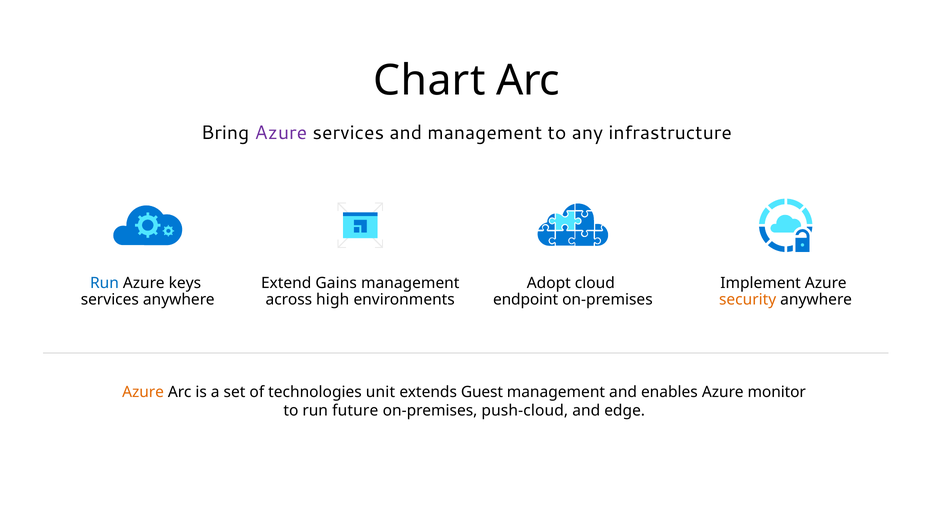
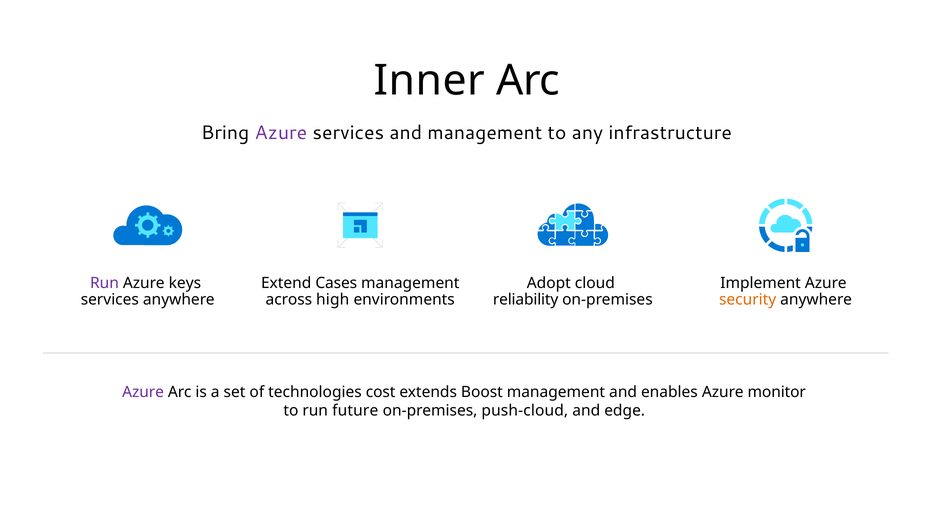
Chart: Chart -> Inner
Run at (104, 283) colour: blue -> purple
Gains: Gains -> Cases
endpoint: endpoint -> reliability
Azure at (143, 392) colour: orange -> purple
unit: unit -> cost
Guest: Guest -> Boost
